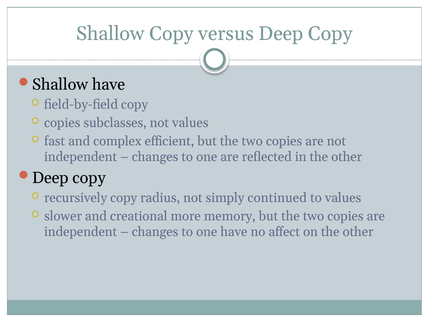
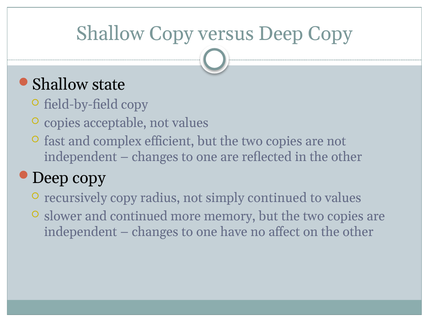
Shallow have: have -> state
subclasses: subclasses -> acceptable
and creational: creational -> continued
